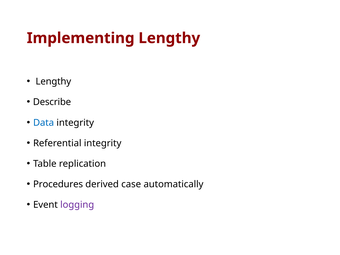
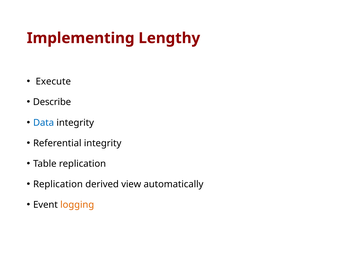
Lengthy at (53, 82): Lengthy -> Execute
Procedures at (58, 184): Procedures -> Replication
case: case -> view
logging colour: purple -> orange
